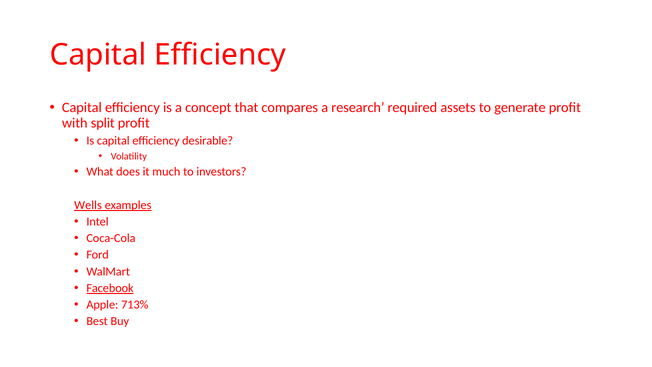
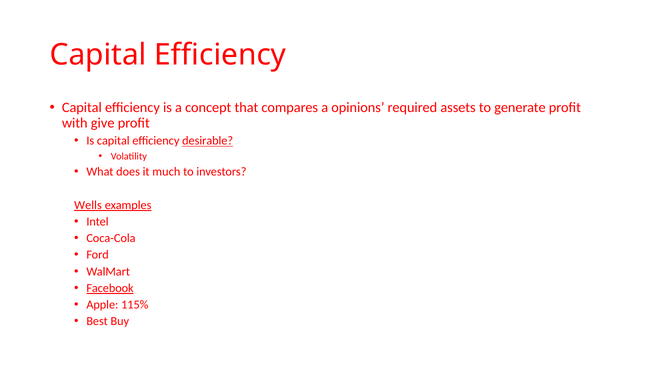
research: research -> opinions
split: split -> give
desirable underline: none -> present
713%: 713% -> 115%
